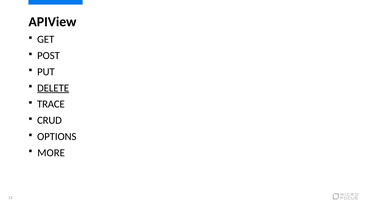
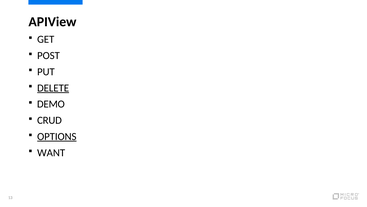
TRACE: TRACE -> DEMO
OPTIONS underline: none -> present
MORE: MORE -> WANT
